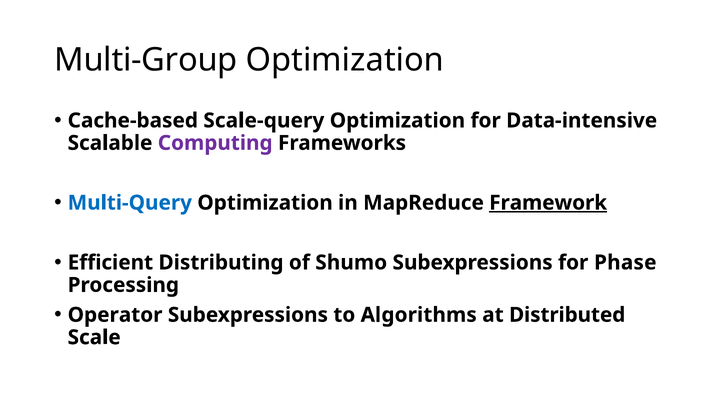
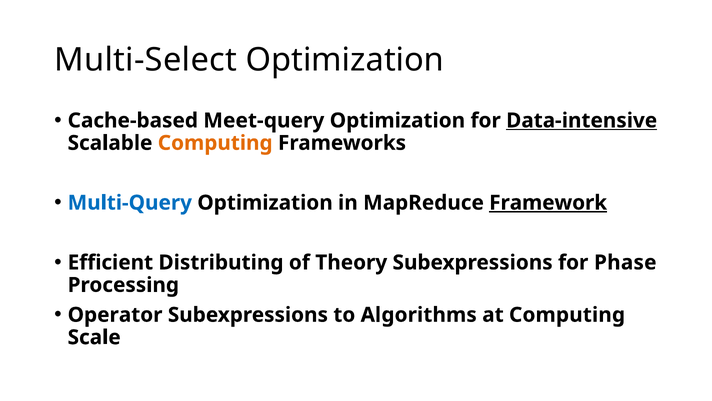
Multi-Group: Multi-Group -> Multi-Select
Scale-query: Scale-query -> Meet-query
Data-intensive underline: none -> present
Computing at (215, 143) colour: purple -> orange
Shumo: Shumo -> Theory
at Distributed: Distributed -> Computing
